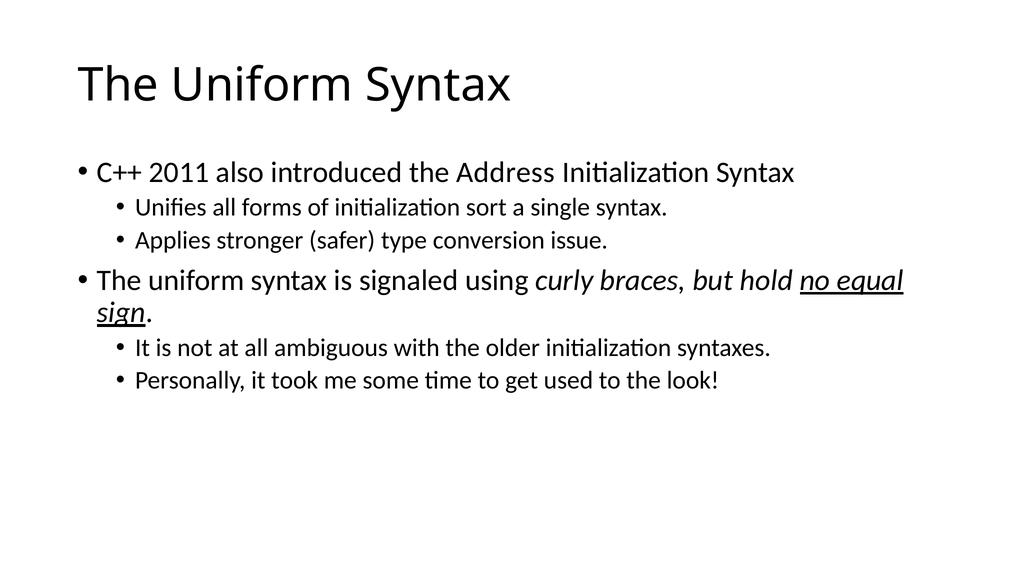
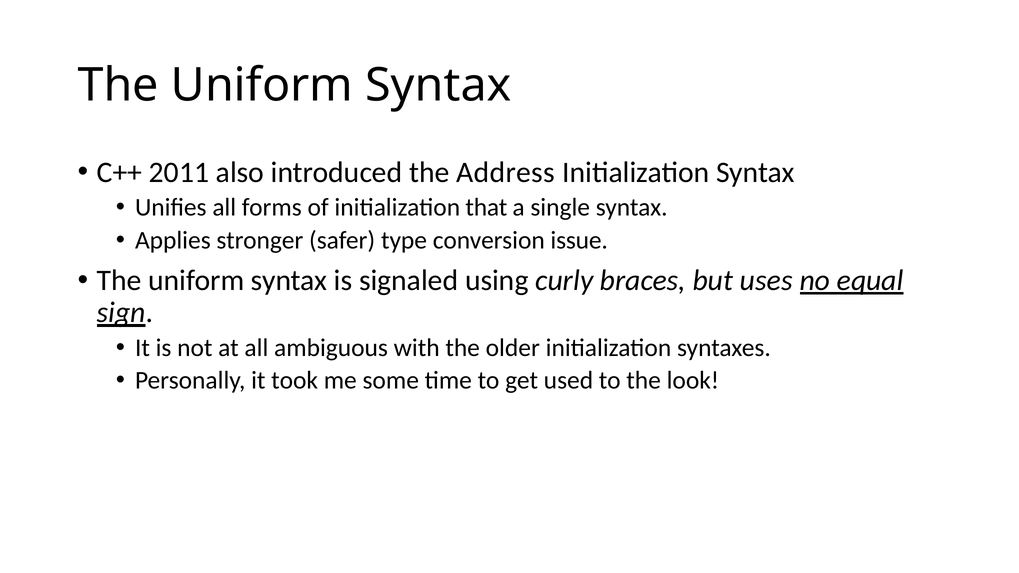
sort: sort -> that
hold: hold -> uses
